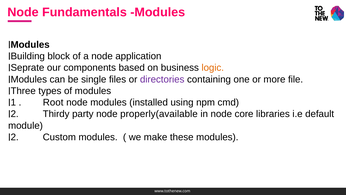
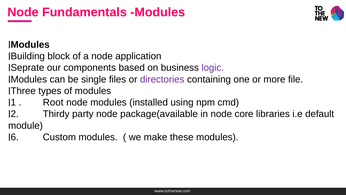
logic colour: orange -> purple
properly(available: properly(available -> package(available
2 at (15, 137): 2 -> 6
